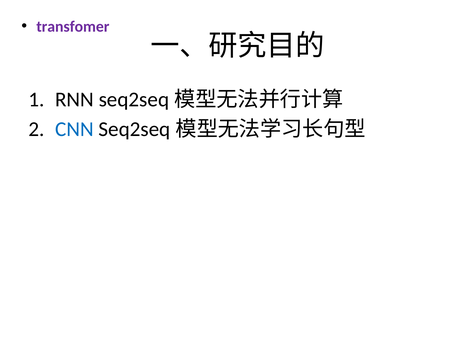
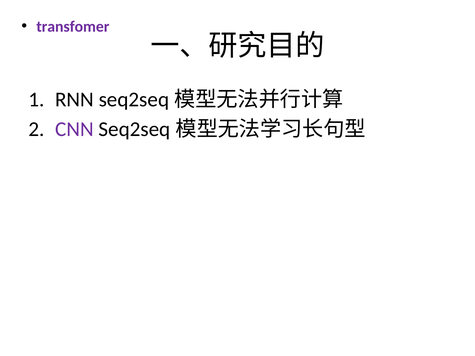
CNN colour: blue -> purple
